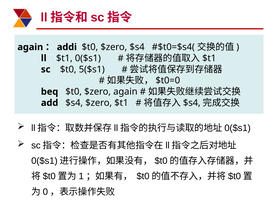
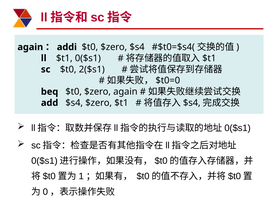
5($s1: 5($s1 -> 2($s1
